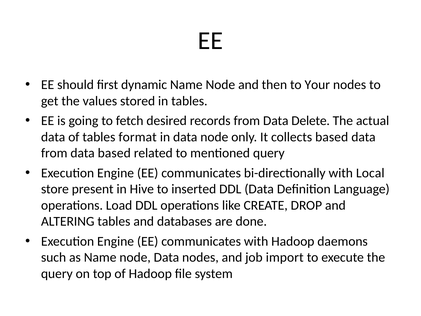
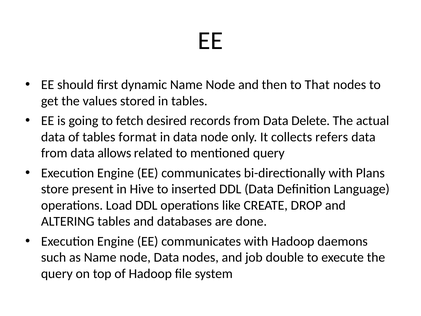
Your: Your -> That
collects based: based -> refers
data based: based -> allows
Local: Local -> Plans
import: import -> double
